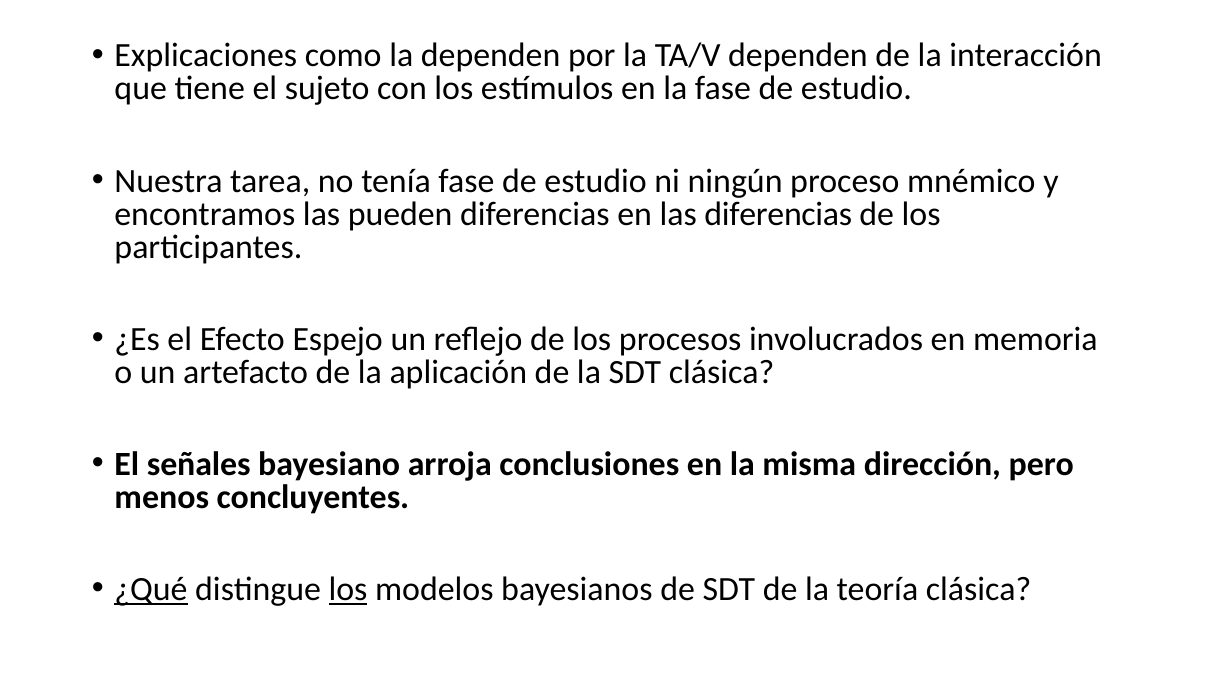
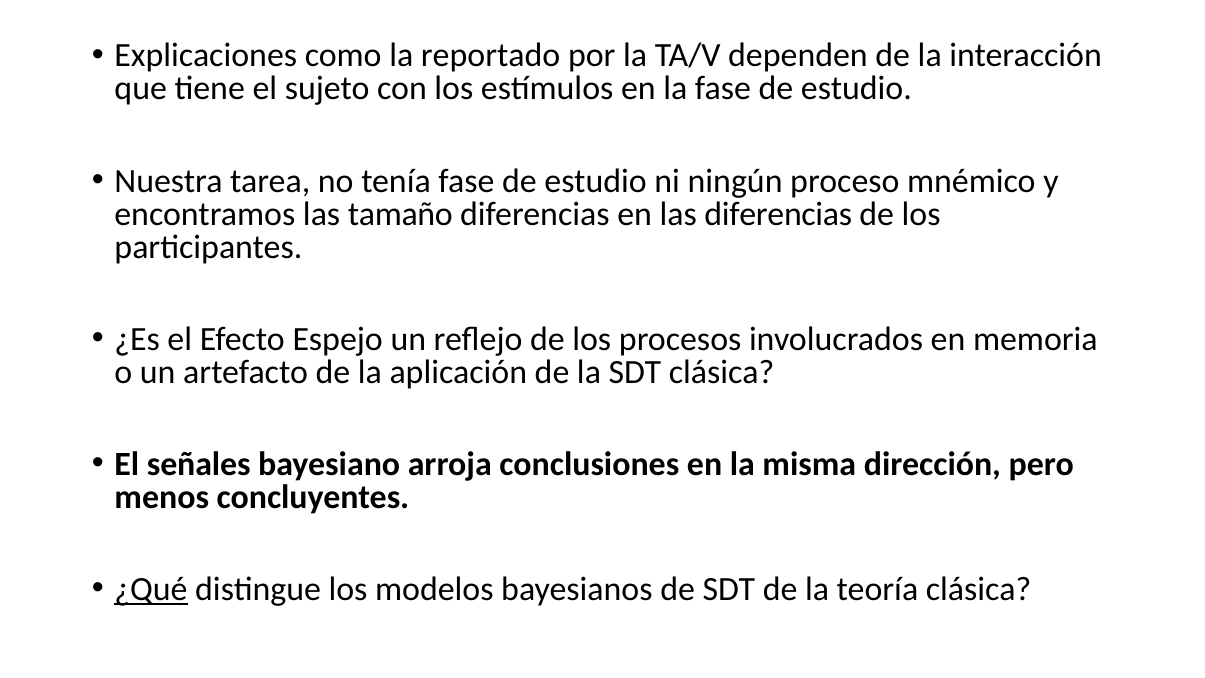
la dependen: dependen -> reportado
pueden: pueden -> tamaño
los at (348, 589) underline: present -> none
